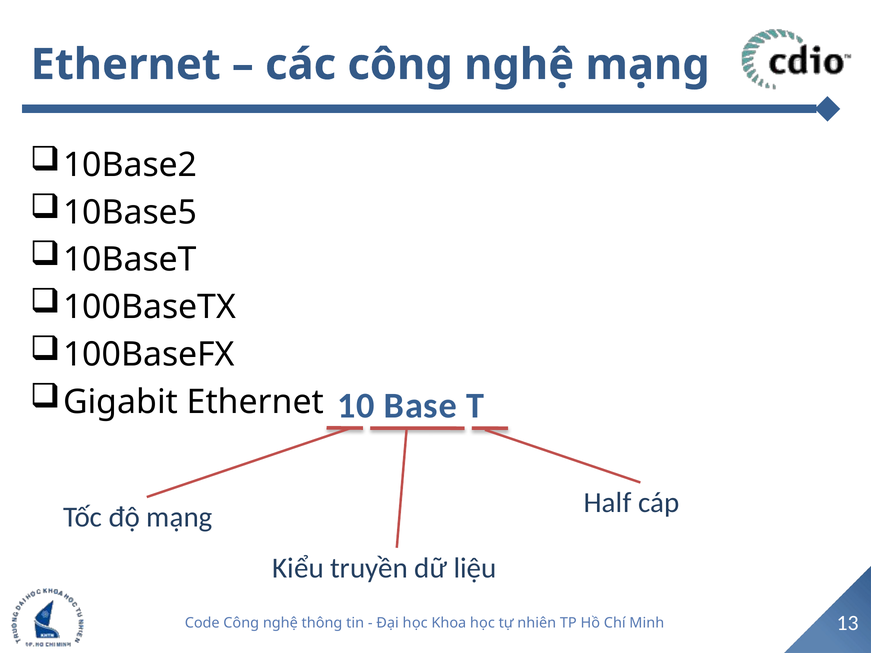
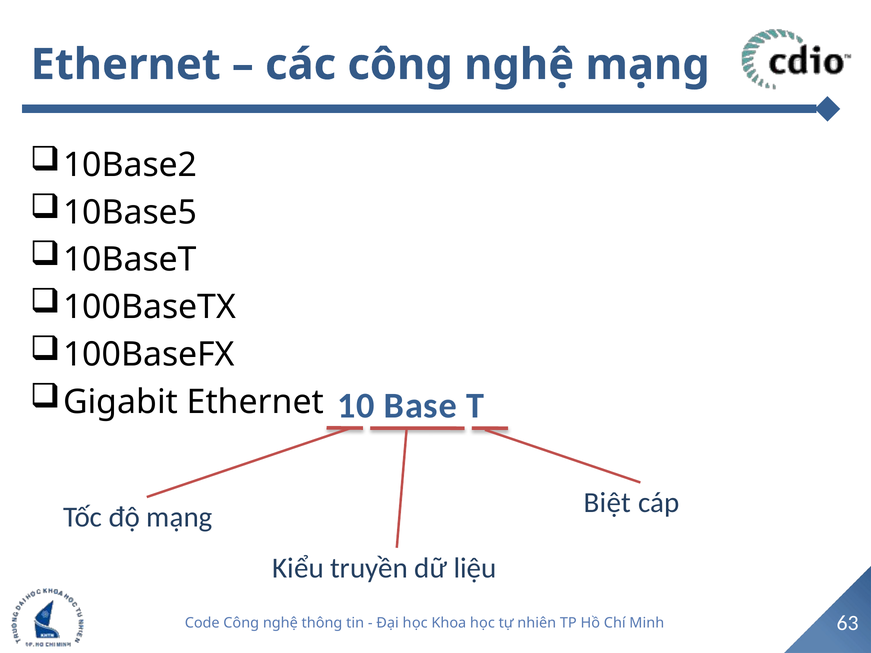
Half: Half -> Biệt
13: 13 -> 63
